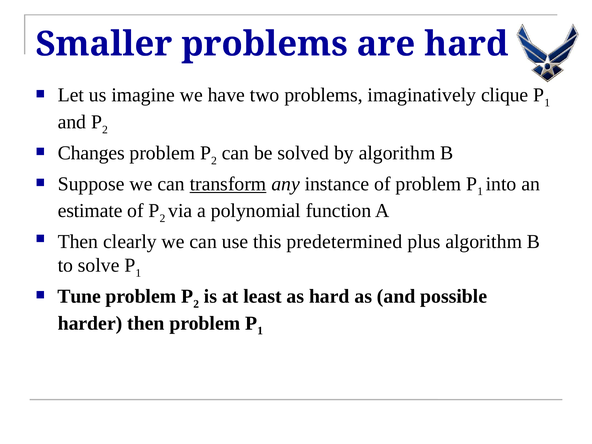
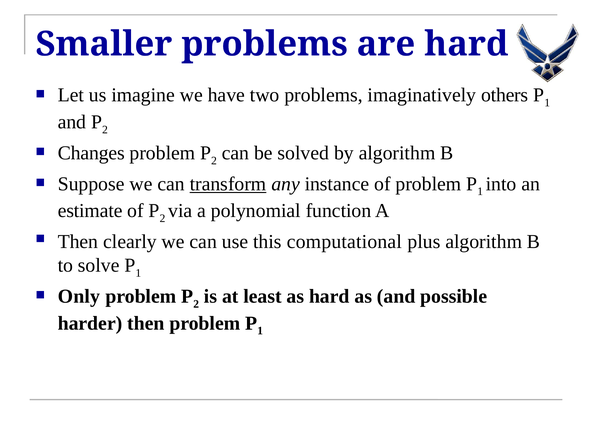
clique: clique -> others
predetermined: predetermined -> computational
Tune: Tune -> Only
